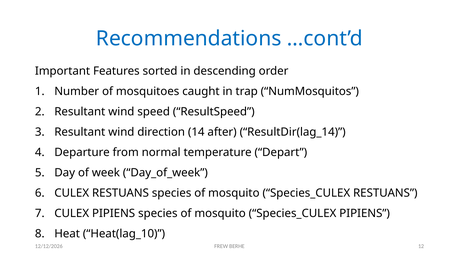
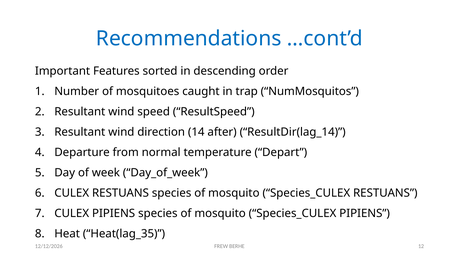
Heat(lag_10: Heat(lag_10 -> Heat(lag_35
